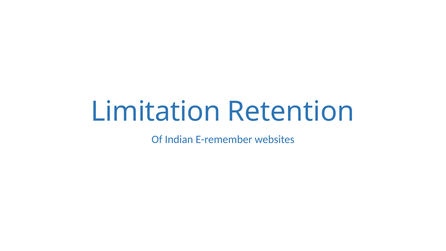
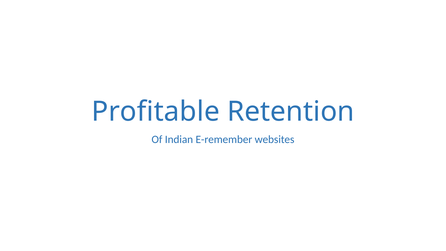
Limitation: Limitation -> Profitable
